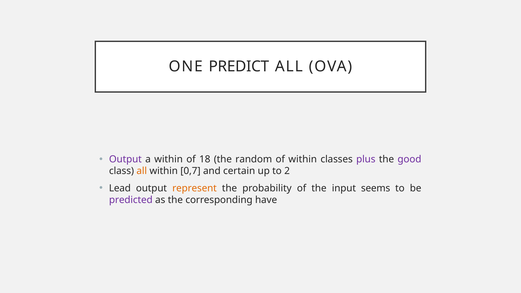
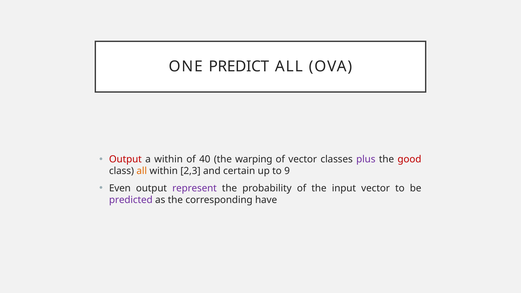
Output at (125, 159) colour: purple -> red
18: 18 -> 40
random: random -> warping
of within: within -> vector
good colour: purple -> red
0,7: 0,7 -> 2,3
2: 2 -> 9
Lead: Lead -> Even
represent colour: orange -> purple
input seems: seems -> vector
